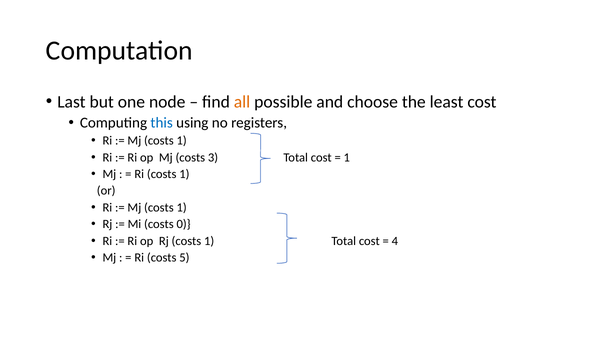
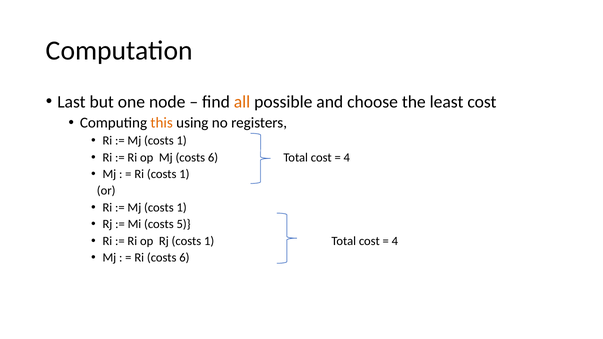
this colour: blue -> orange
Mj costs 3: 3 -> 6
1 at (347, 158): 1 -> 4
0: 0 -> 5
Ri costs 5: 5 -> 6
